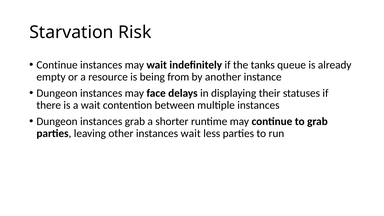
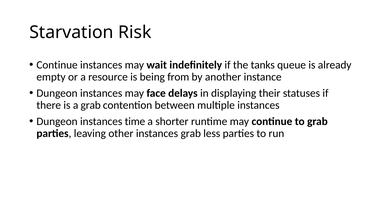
a wait: wait -> grab
instances grab: grab -> time
instances wait: wait -> grab
